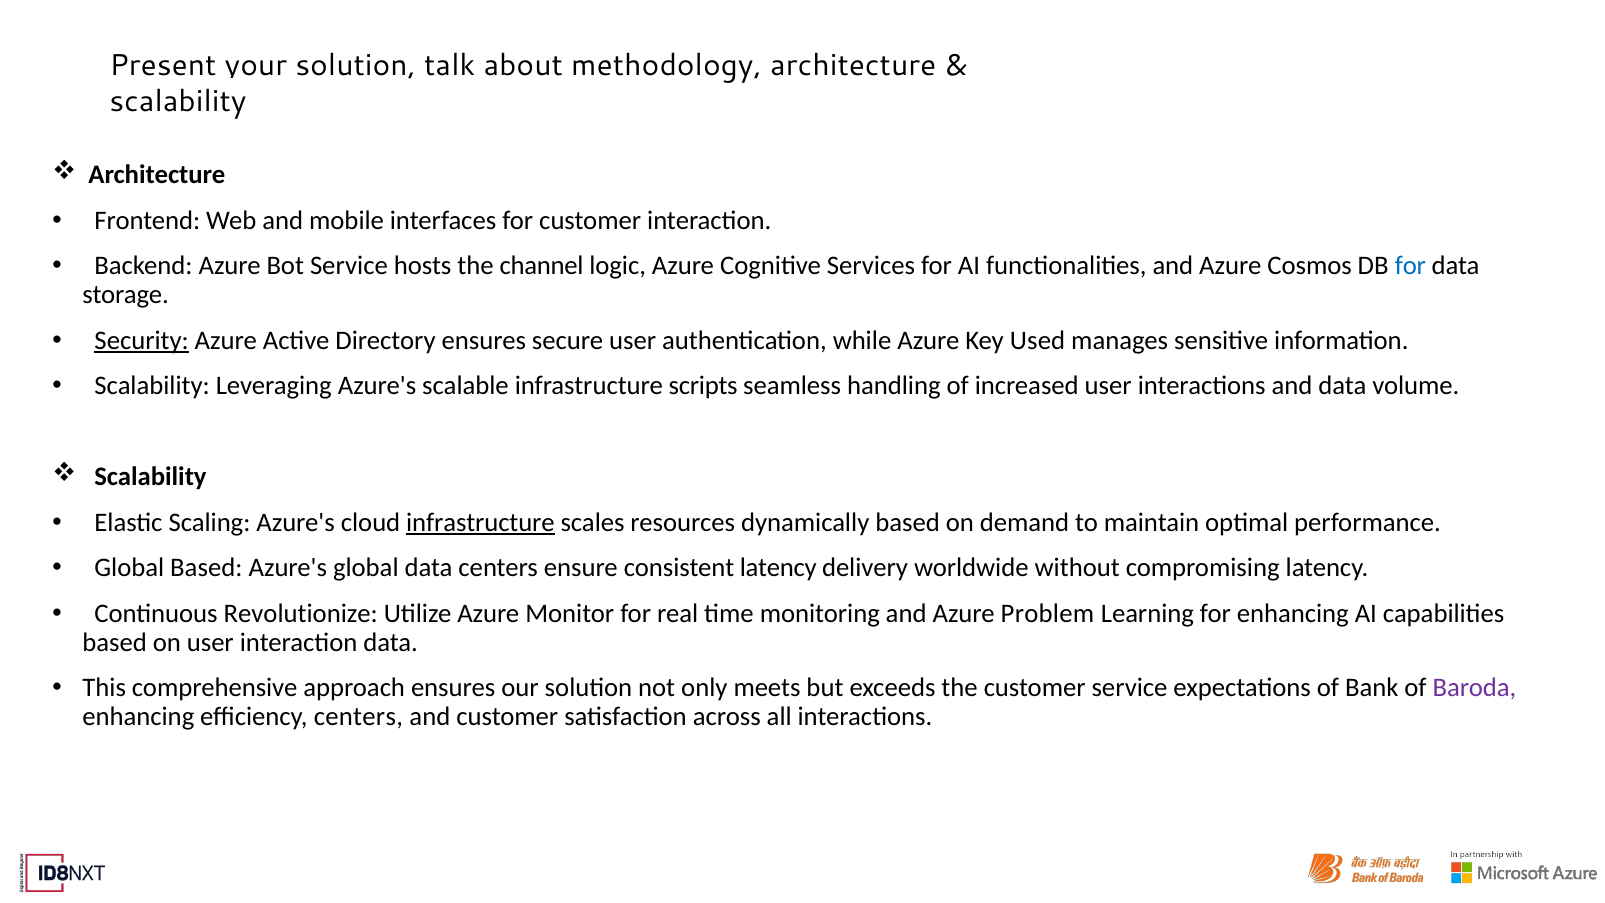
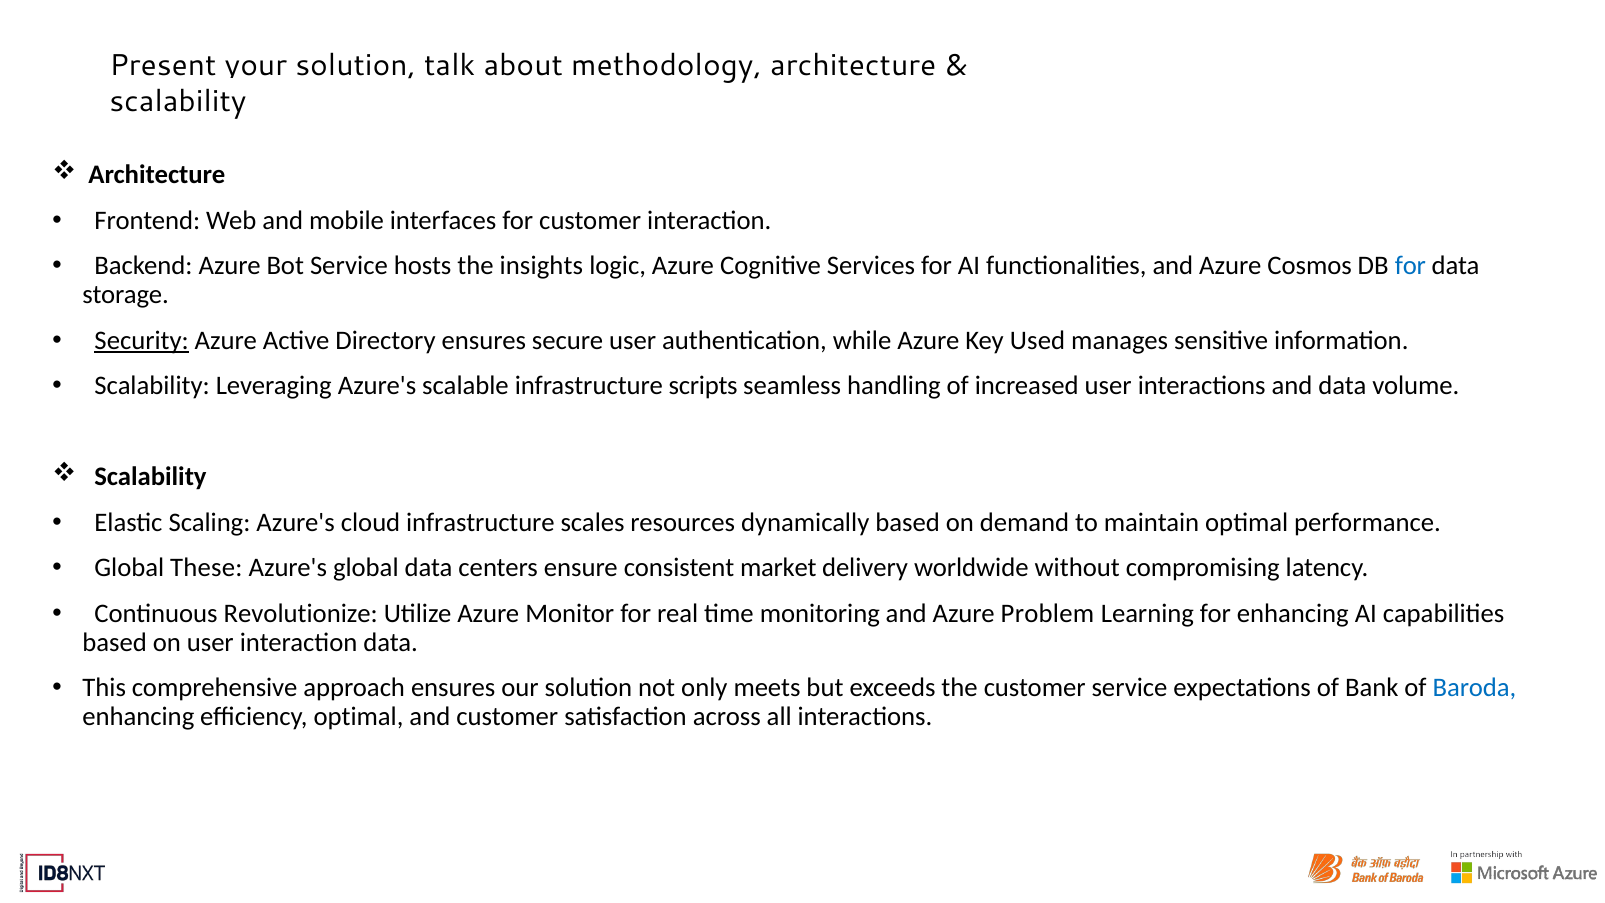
channel: channel -> insights
infrastructure at (480, 522) underline: present -> none
Global Based: Based -> These
consistent latency: latency -> market
Baroda colour: purple -> blue
efficiency centers: centers -> optimal
